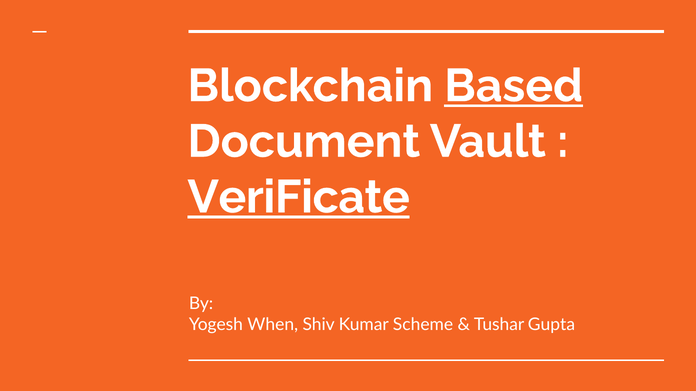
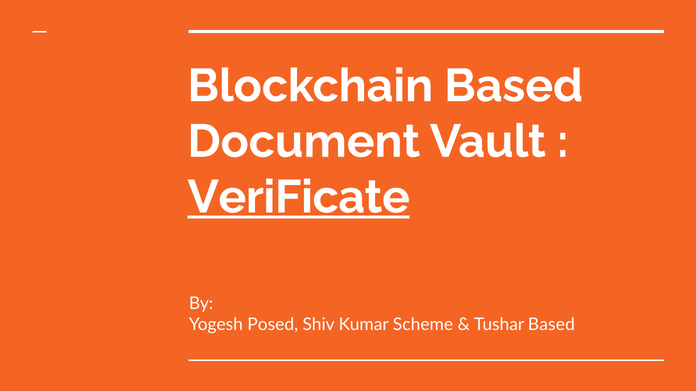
Based at (514, 86) underline: present -> none
When: When -> Posed
Tushar Gupta: Gupta -> Based
